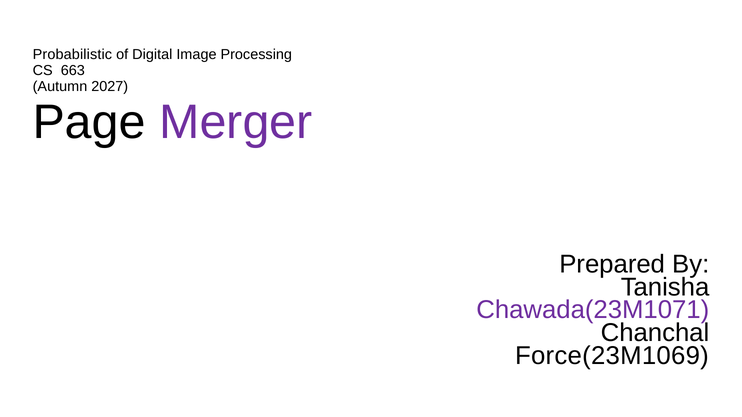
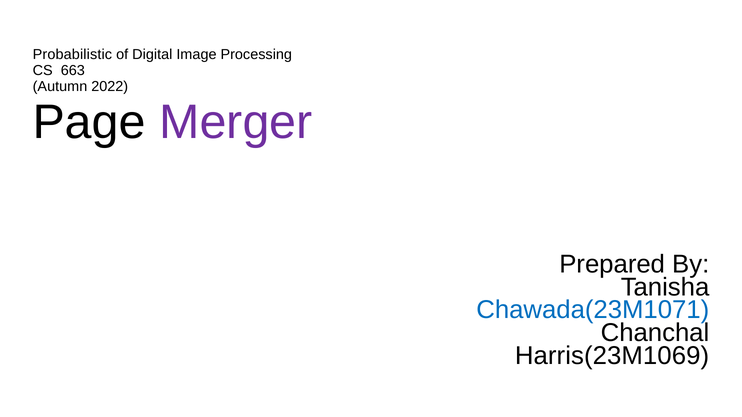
2027: 2027 -> 2022
Chawada(23M1071 colour: purple -> blue
Force(23M1069: Force(23M1069 -> Harris(23M1069
